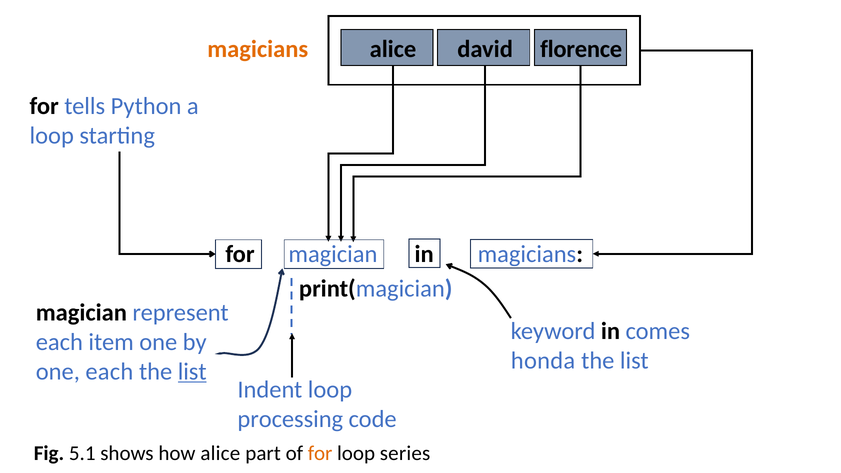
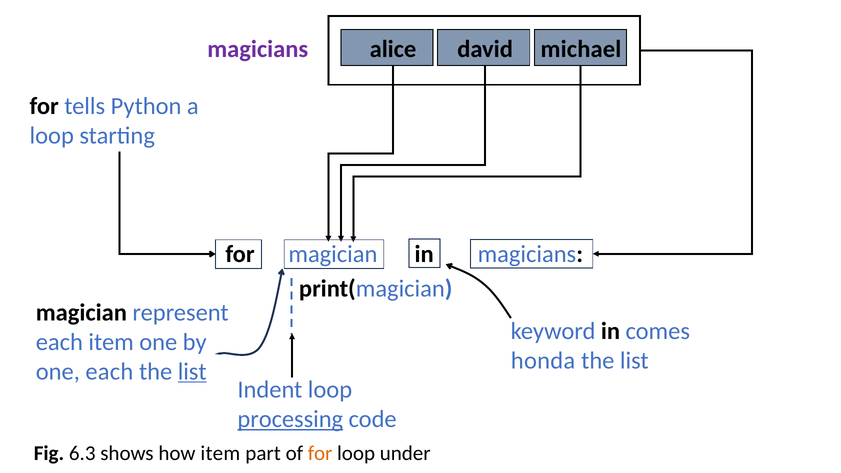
magicians at (258, 49) colour: orange -> purple
florence: florence -> michael
processing underline: none -> present
5.1: 5.1 -> 6.3
how alice: alice -> item
series: series -> under
